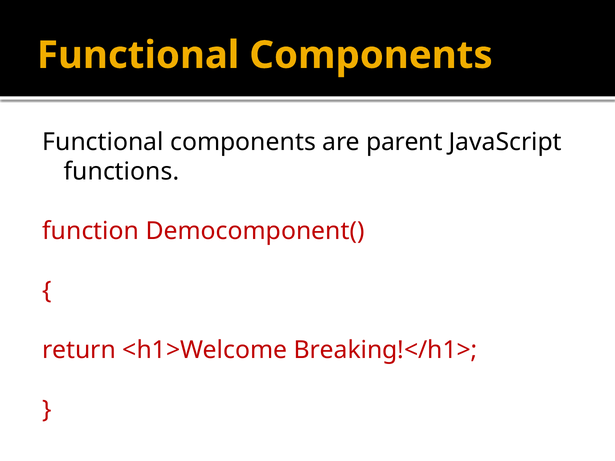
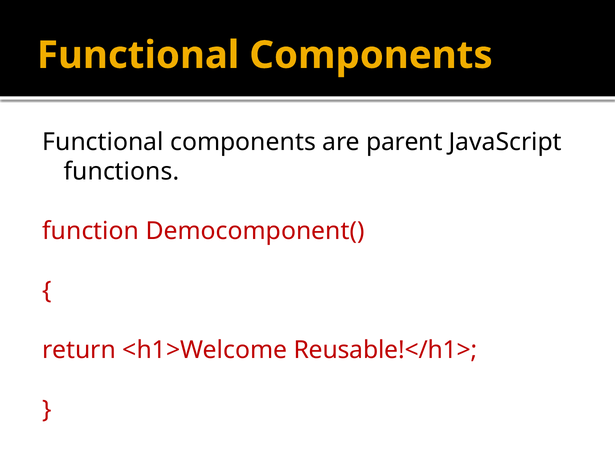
Breaking!</h1>: Breaking!</h1> -> Reusable!</h1>
